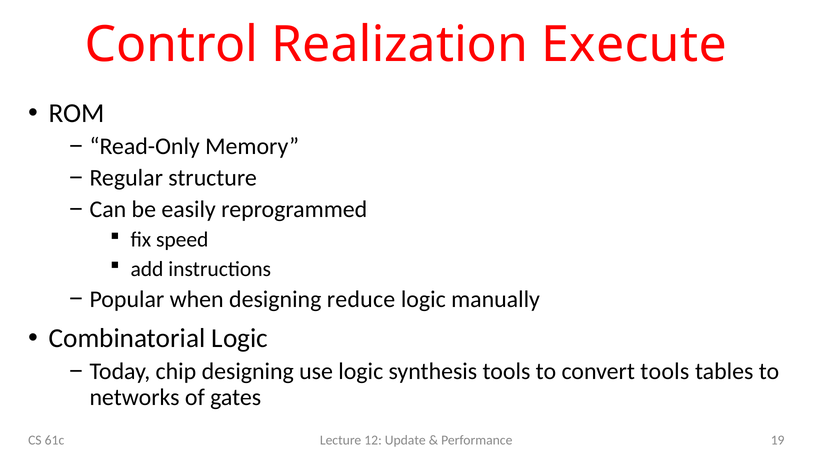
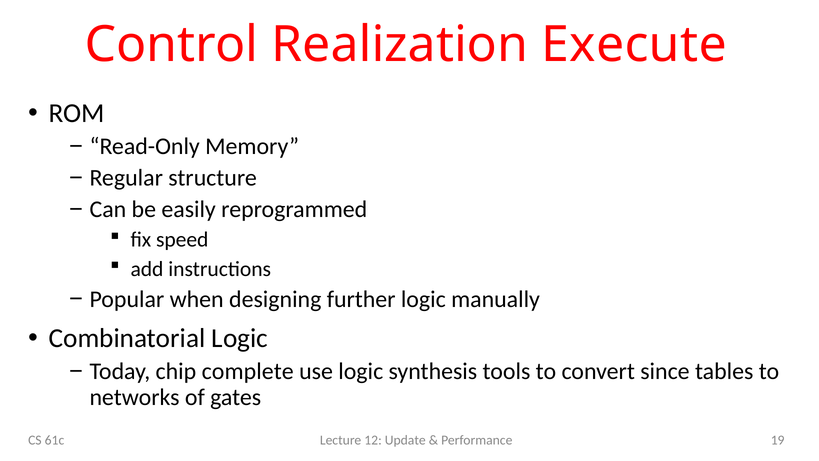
reduce: reduce -> further
chip designing: designing -> complete
convert tools: tools -> since
